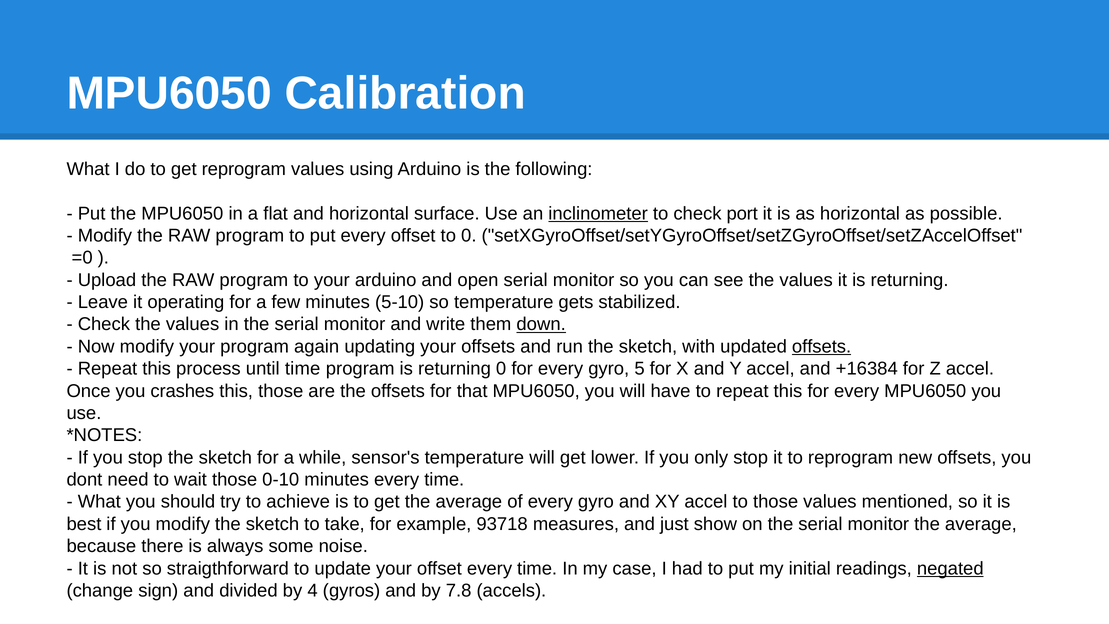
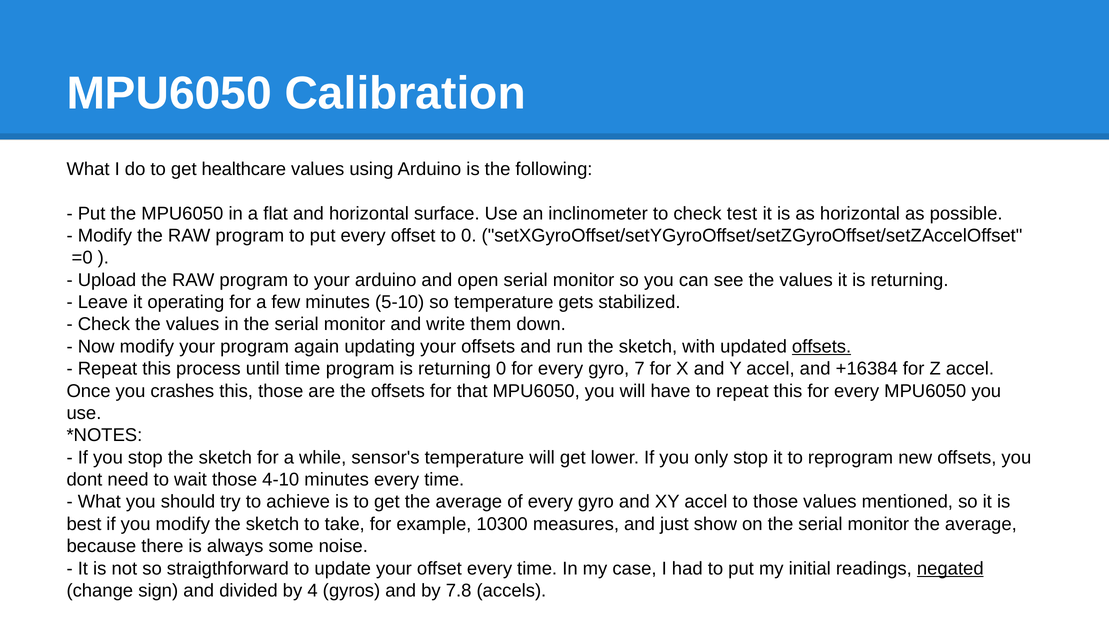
get reprogram: reprogram -> healthcare
inclinometer underline: present -> none
port: port -> test
down underline: present -> none
5: 5 -> 7
0-10: 0-10 -> 4-10
93718: 93718 -> 10300
